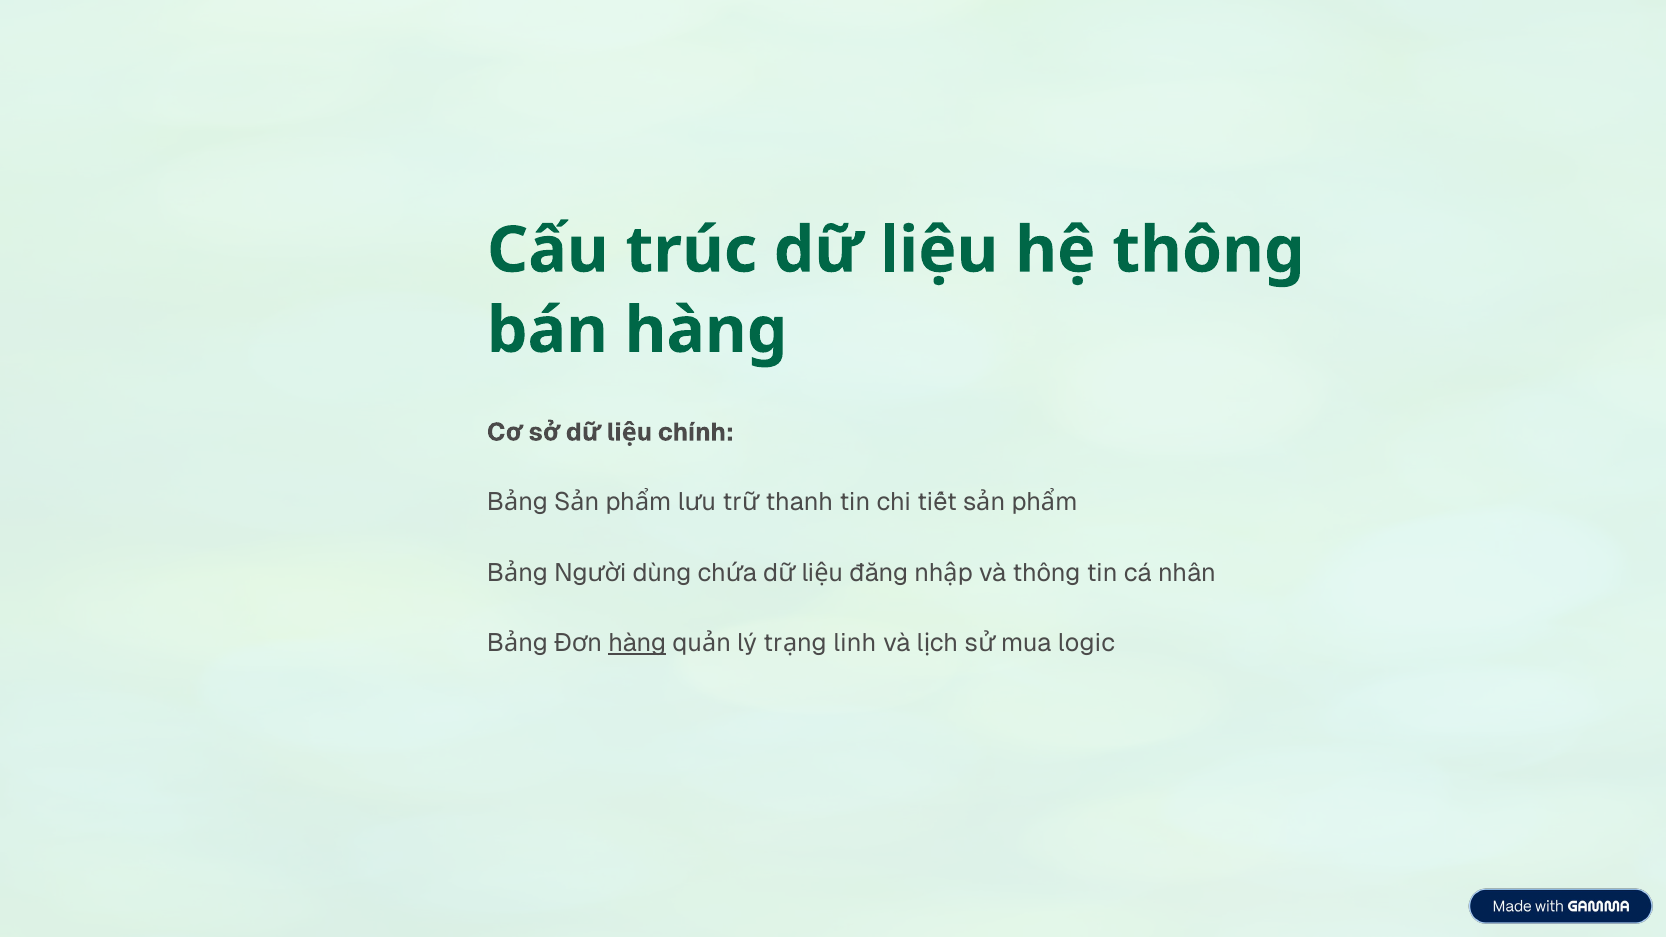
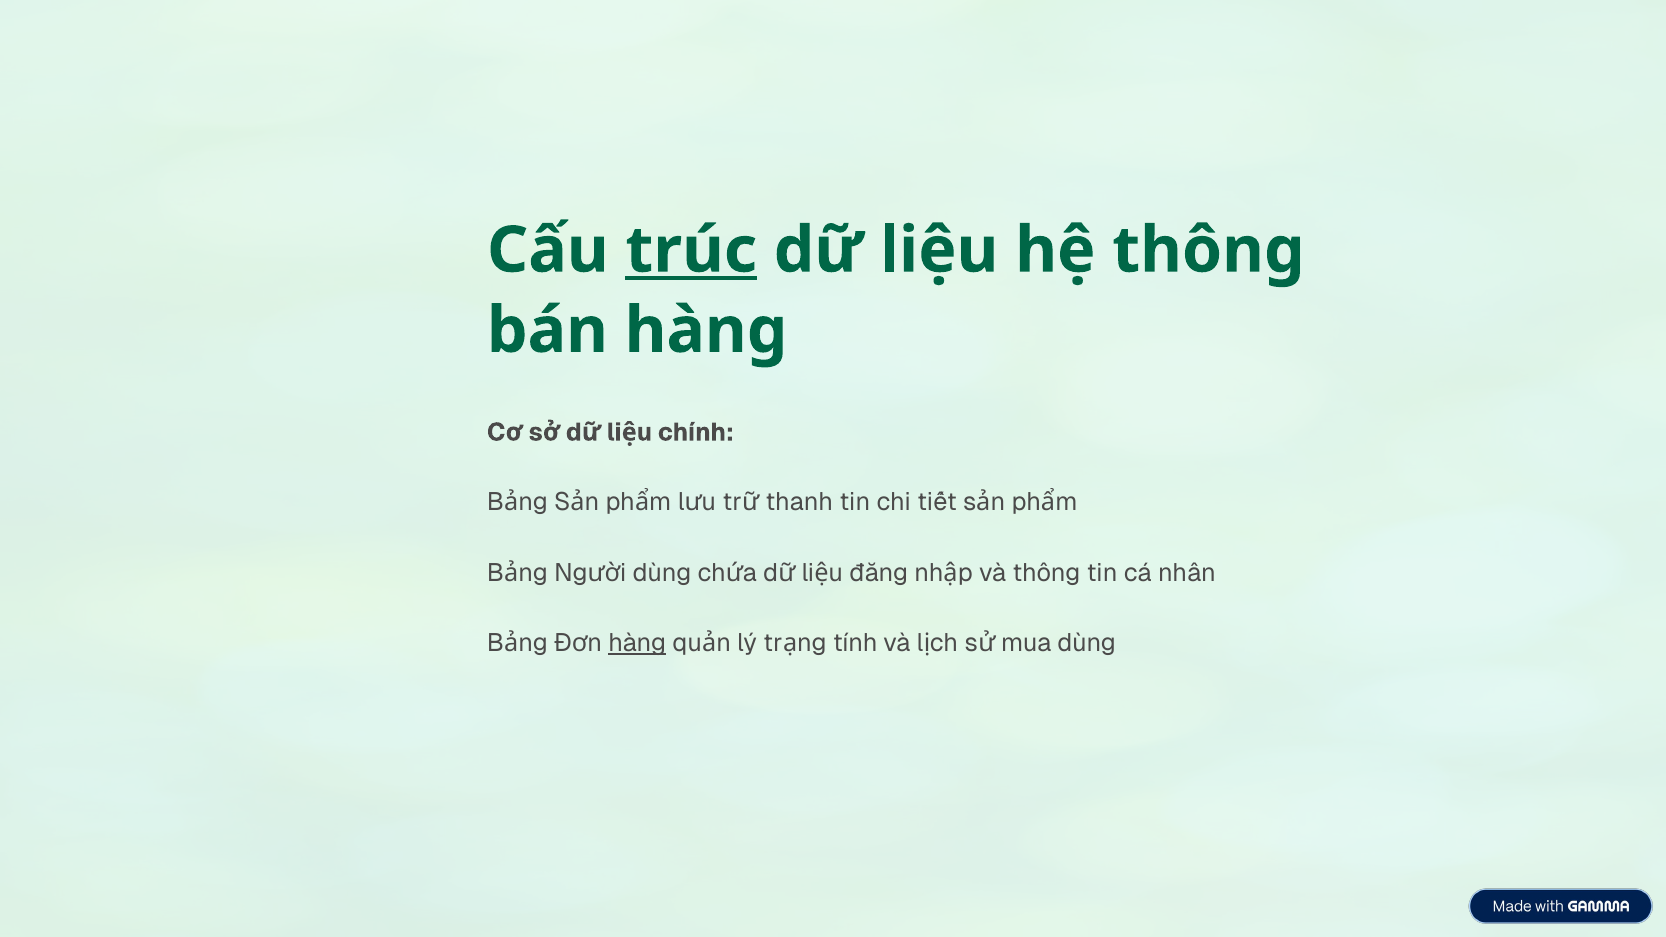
trúc underline: none -> present
linh: linh -> tính
mua logic: logic -> dùng
